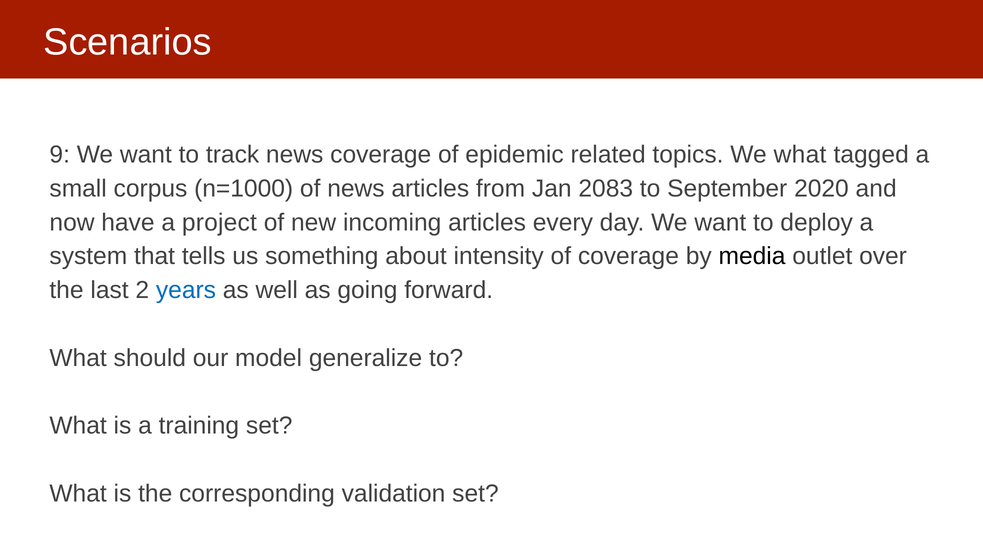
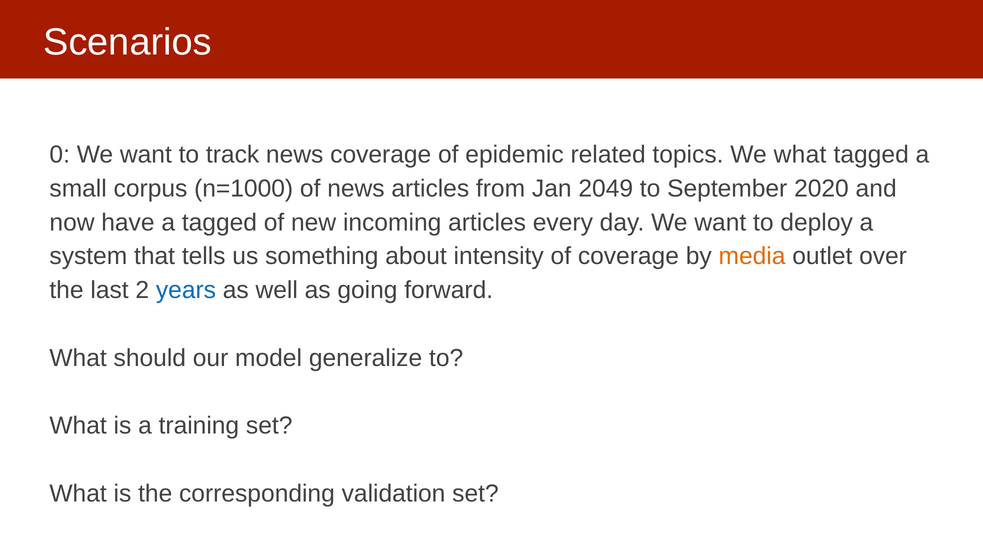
9: 9 -> 0
2083: 2083 -> 2049
a project: project -> tagged
media colour: black -> orange
